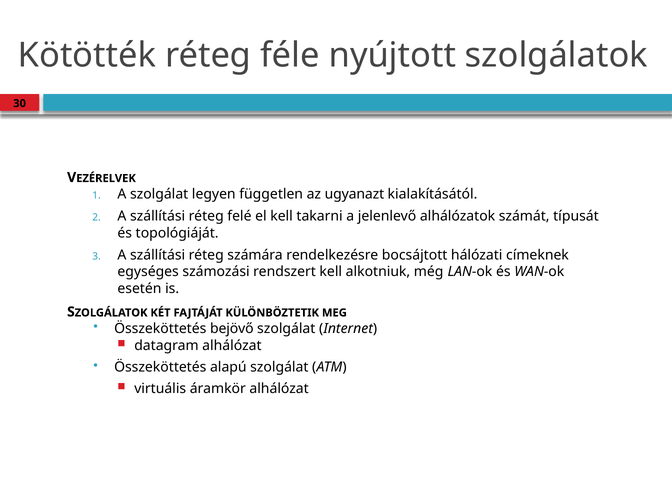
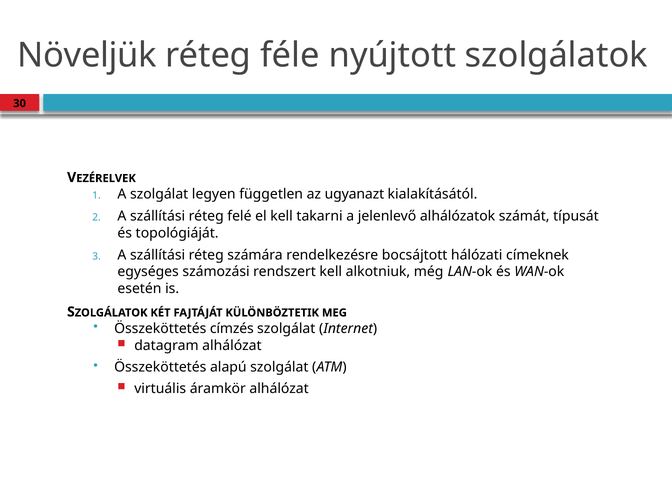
Kötötték: Kötötték -> Növeljük
bejövő: bejövő -> címzés
